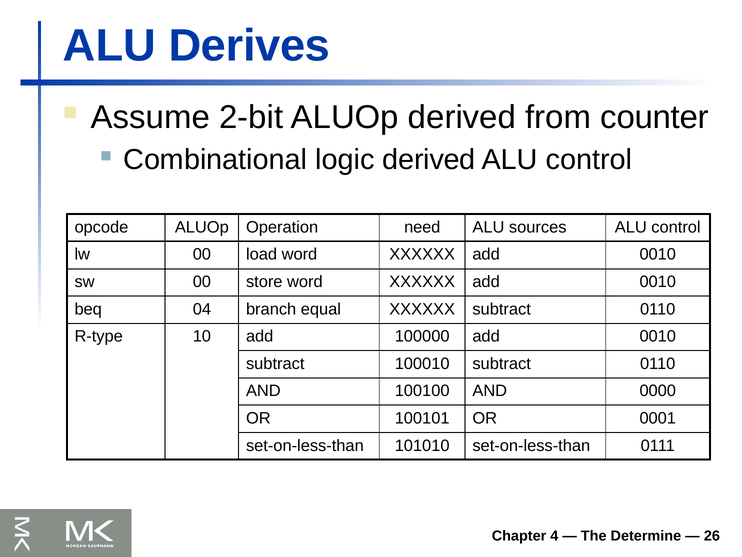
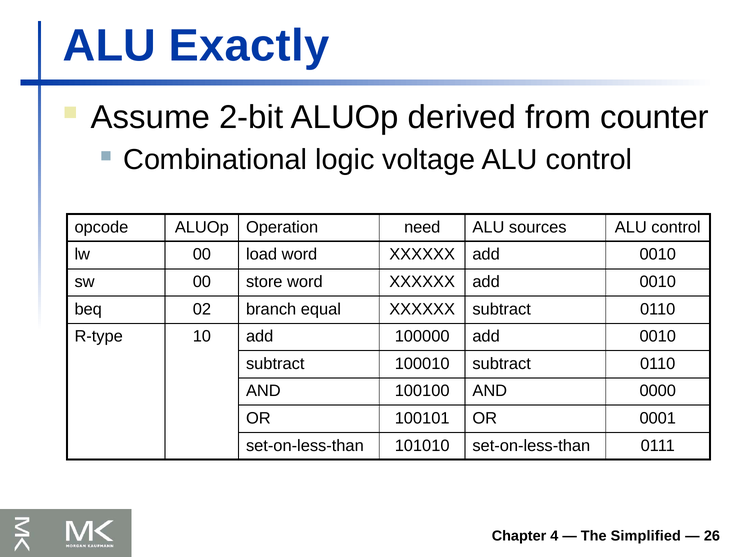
Derives: Derives -> Exactly
logic derived: derived -> voltage
04: 04 -> 02
Determine: Determine -> Simplified
